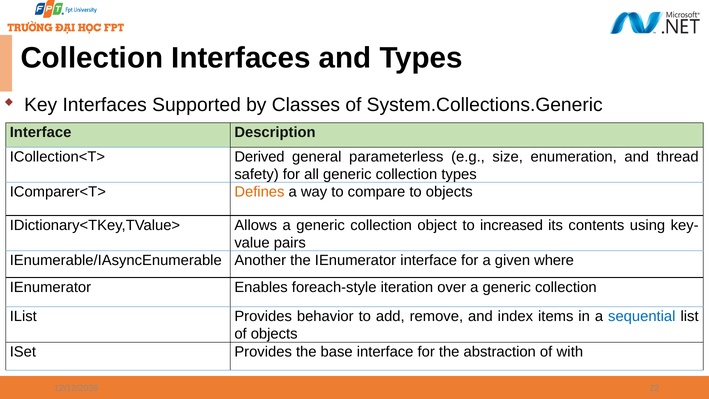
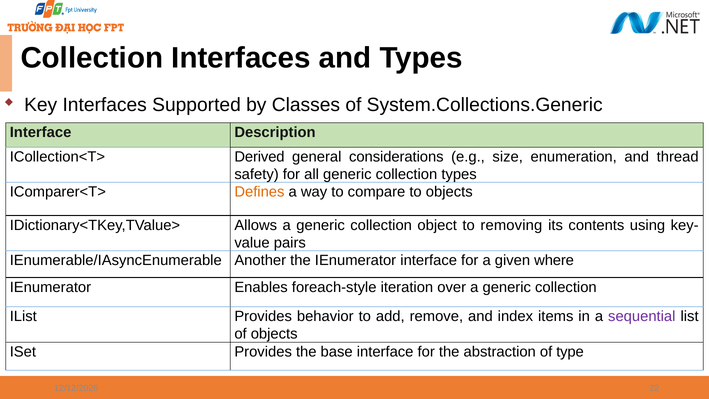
parameterless: parameterless -> considerations
increased: increased -> removing
sequential colour: blue -> purple
with: with -> type
